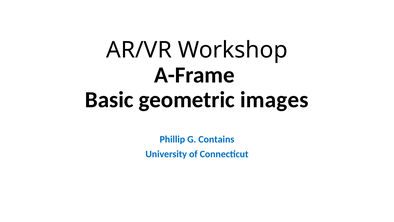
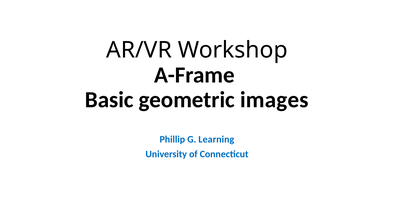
Contains: Contains -> Learning
